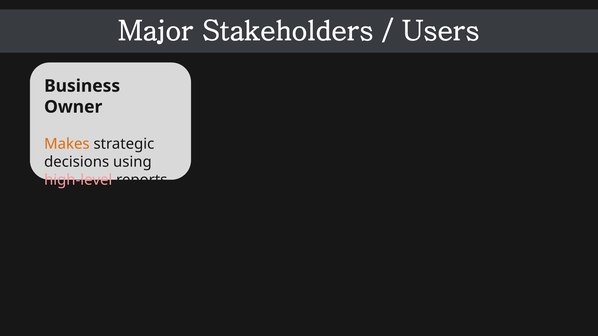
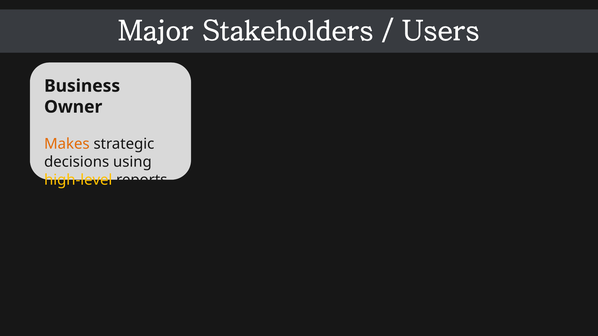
high-level colour: pink -> yellow
